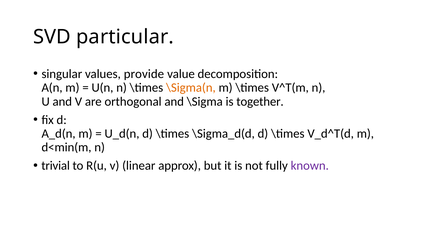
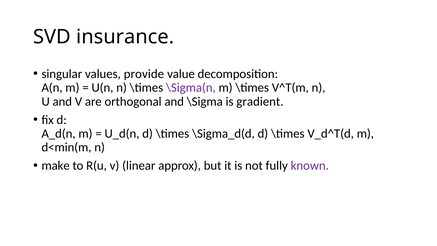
particular: particular -> insurance
\Sigma(n colour: orange -> purple
together: together -> gradient
trivial: trivial -> make
